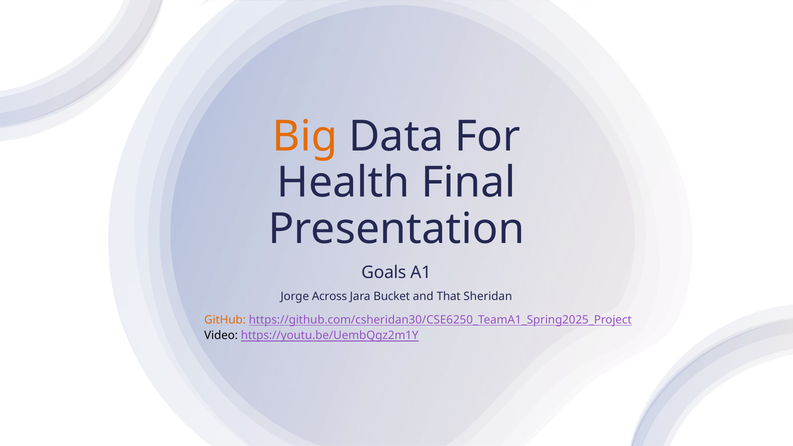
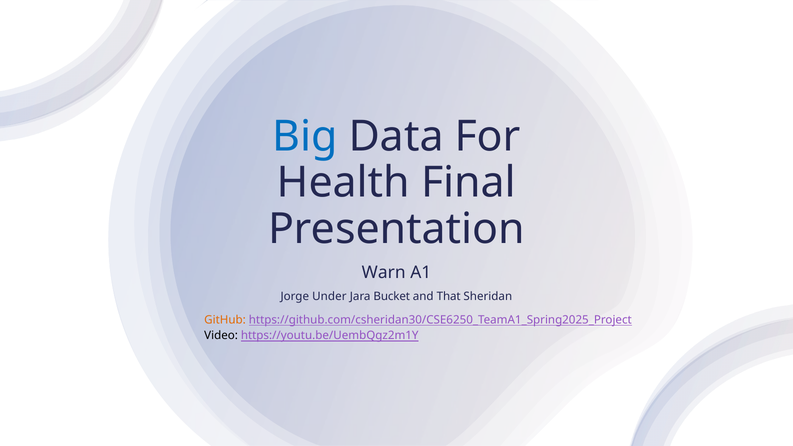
Big colour: orange -> blue
Goals: Goals -> Warn
Across: Across -> Under
